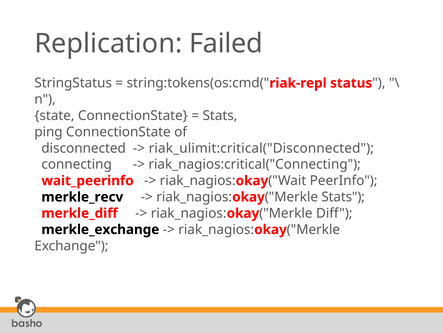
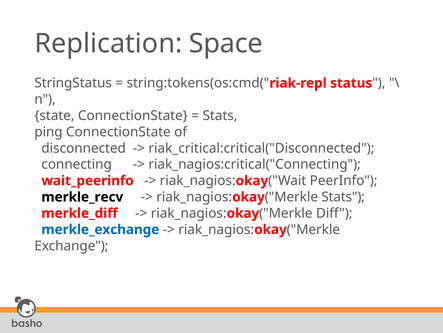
Failed: Failed -> Space
riak_ulimit:critical("Disconnected: riak_ulimit:critical("Disconnected -> riak_critical:critical("Disconnected
merkle_exchange colour: black -> blue
